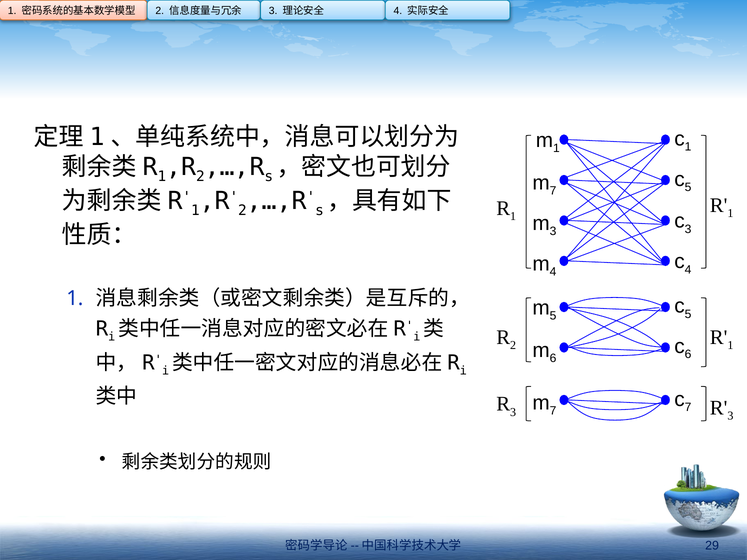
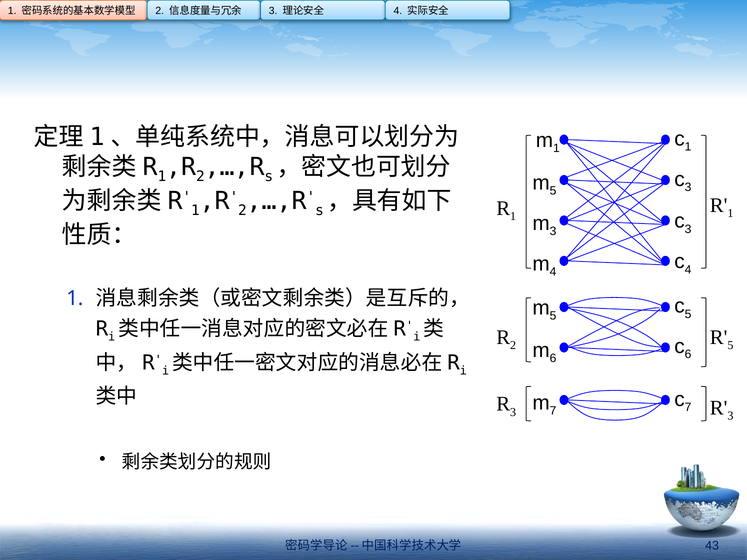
5 at (688, 187): 5 -> 3
7 at (553, 191): 7 -> 5
1 at (730, 345): 1 -> 5
29: 29 -> 43
